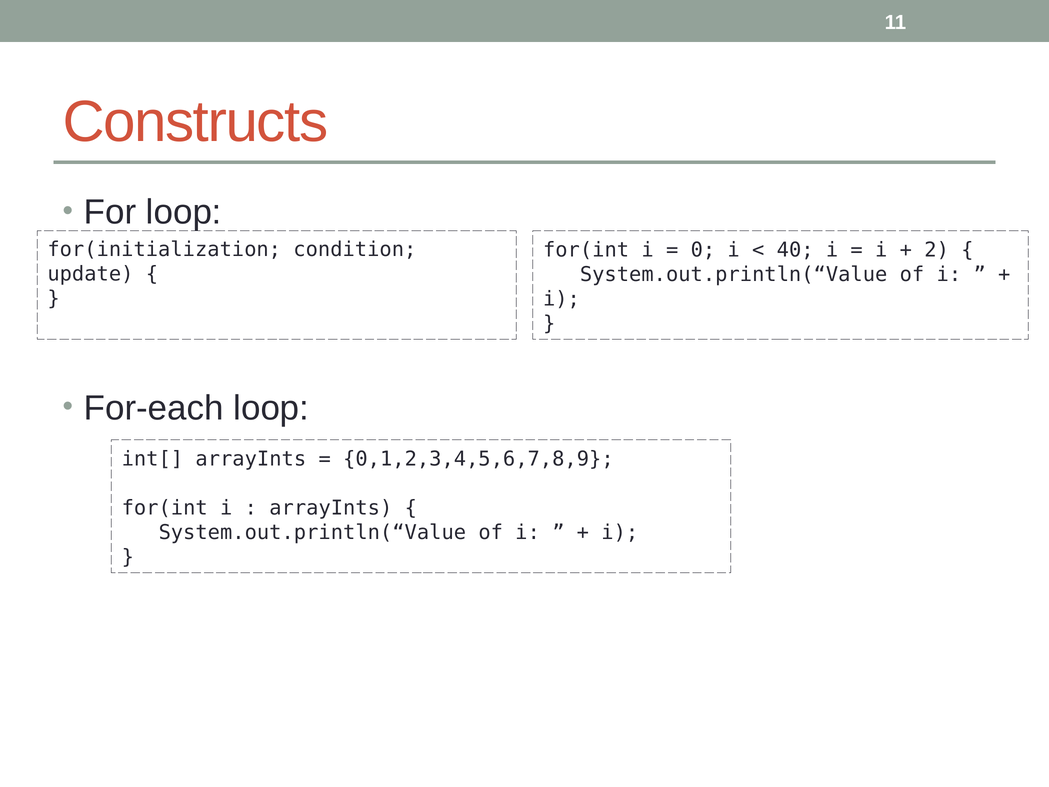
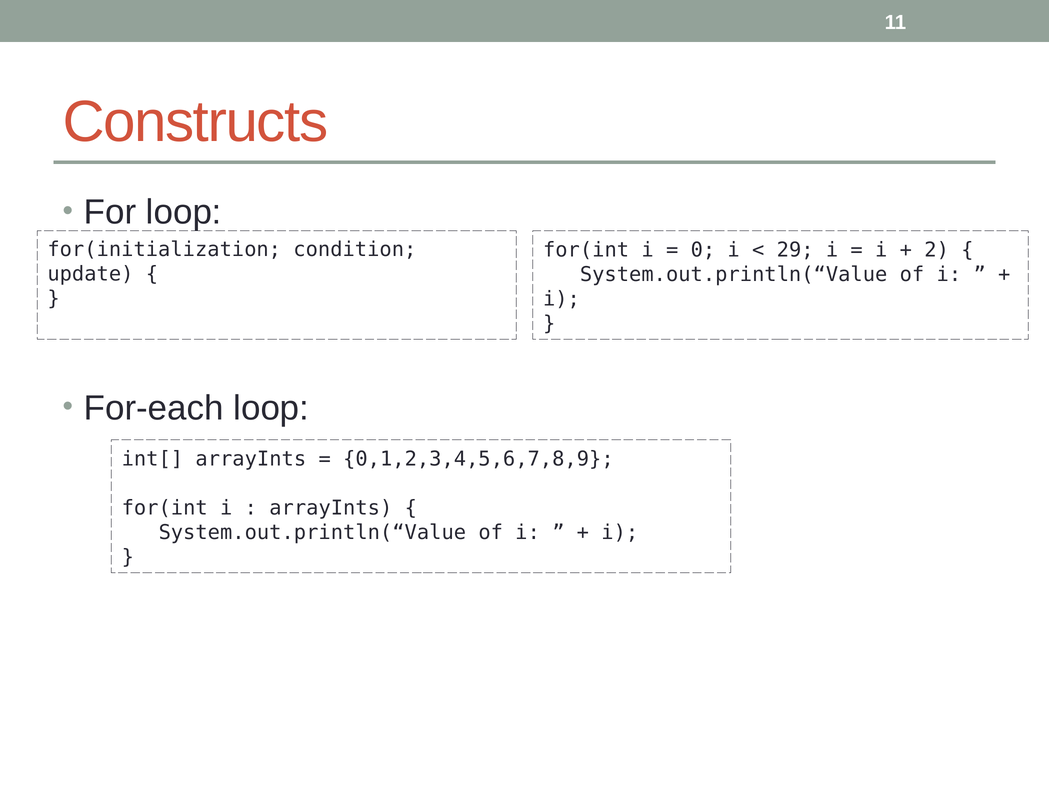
40: 40 -> 29
